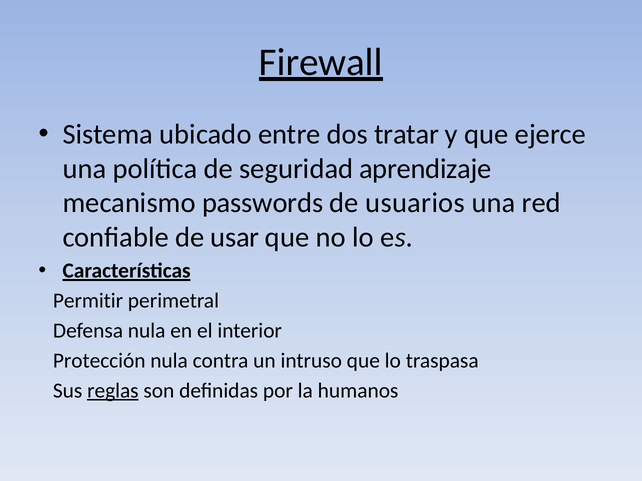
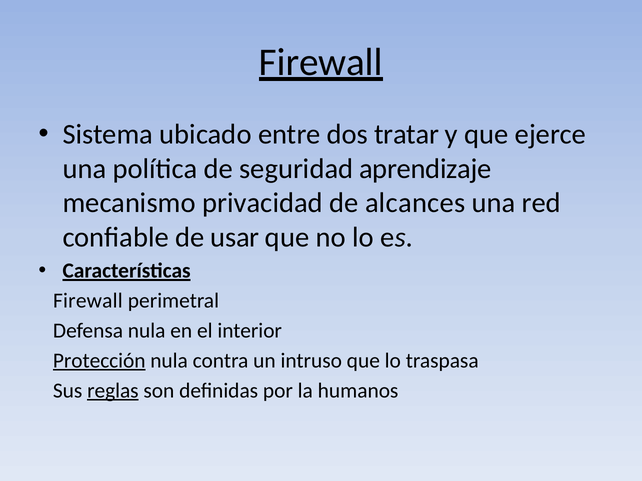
passwords: passwords -> privacidad
usuarios: usuarios -> alcances
Permitir at (88, 301): Permitir -> Firewall
Protección underline: none -> present
